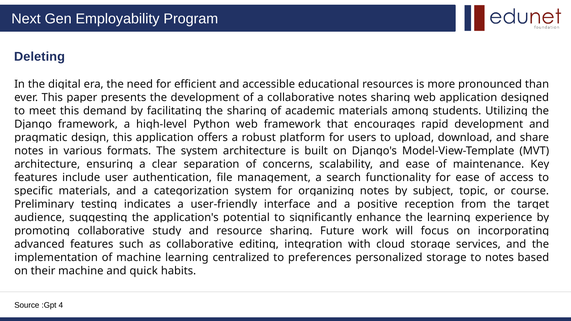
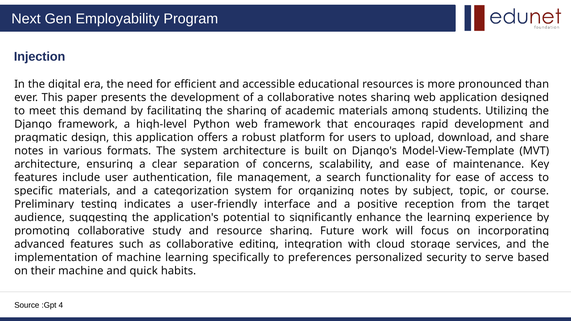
Deleting: Deleting -> Injection
centralized: centralized -> specifically
personalized storage: storage -> security
to notes: notes -> serve
